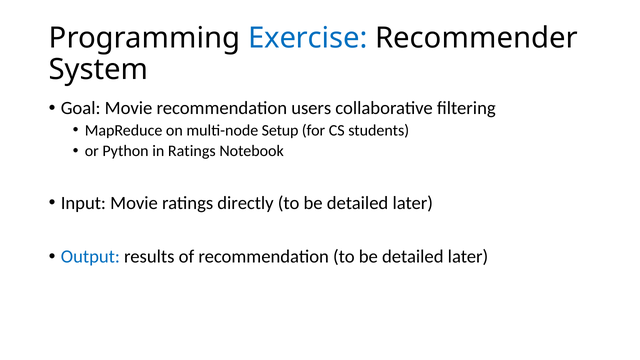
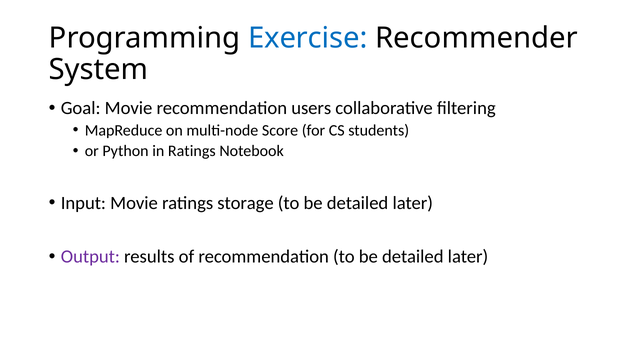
Setup: Setup -> Score
directly: directly -> storage
Output colour: blue -> purple
